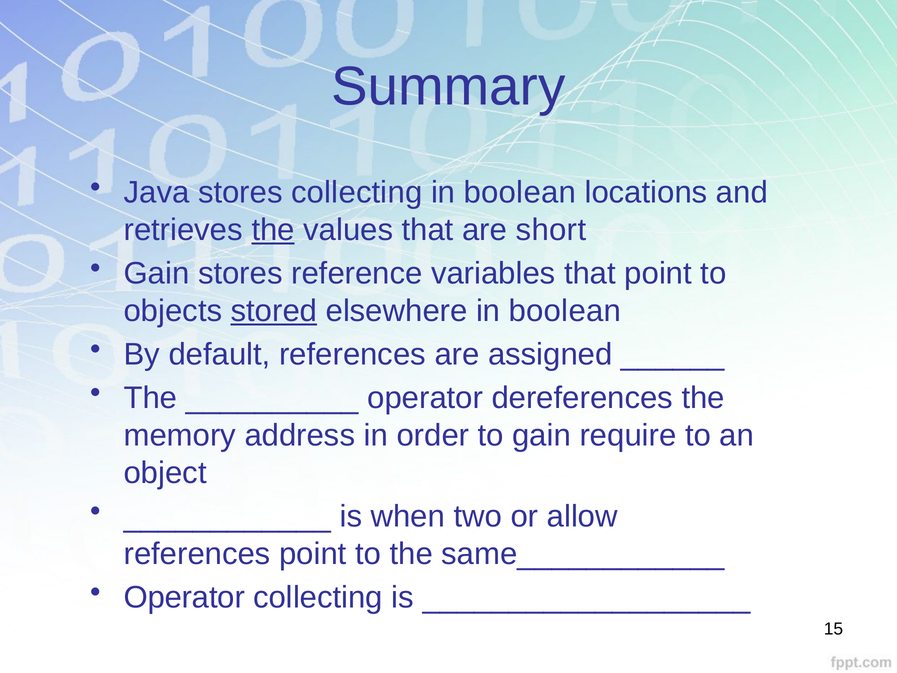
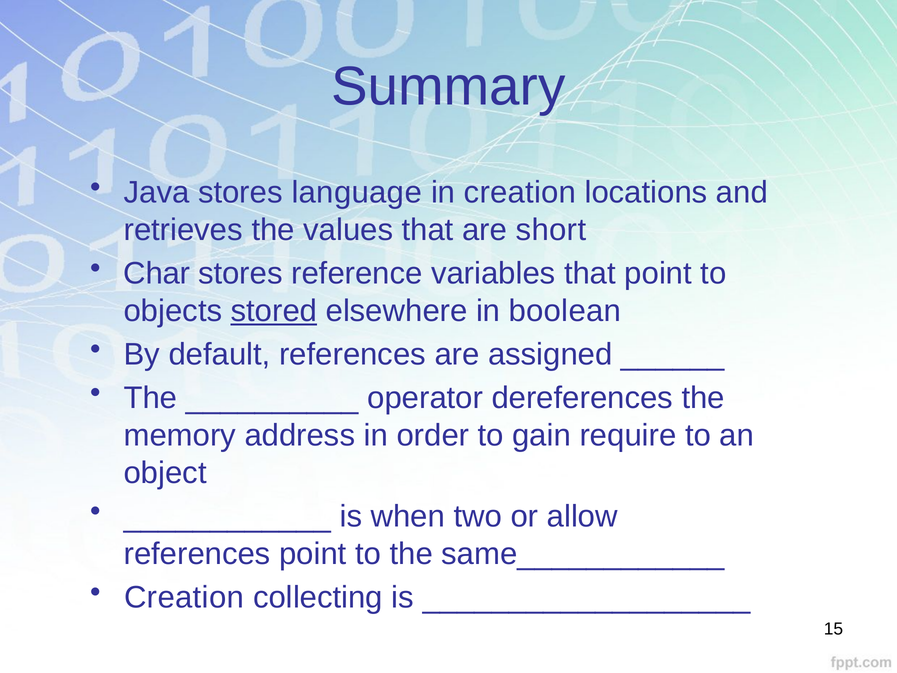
stores collecting: collecting -> language
boolean at (520, 192): boolean -> creation
the at (273, 230) underline: present -> none
Gain at (157, 273): Gain -> Char
Operator at (184, 597): Operator -> Creation
